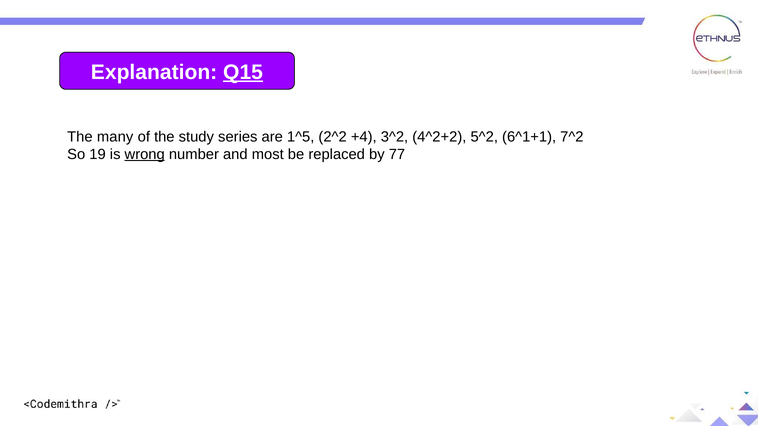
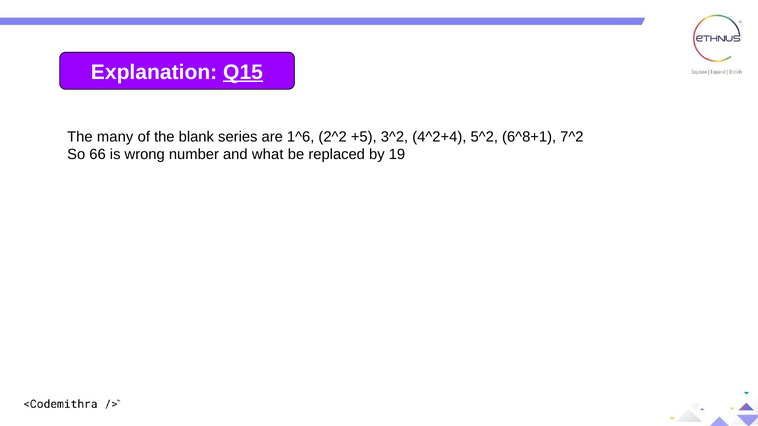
study: study -> blank
1^5: 1^5 -> 1^6
+4: +4 -> +5
4^2+2: 4^2+2 -> 4^2+4
6^1+1: 6^1+1 -> 6^8+1
19: 19 -> 66
wrong underline: present -> none
most: most -> what
77: 77 -> 19
